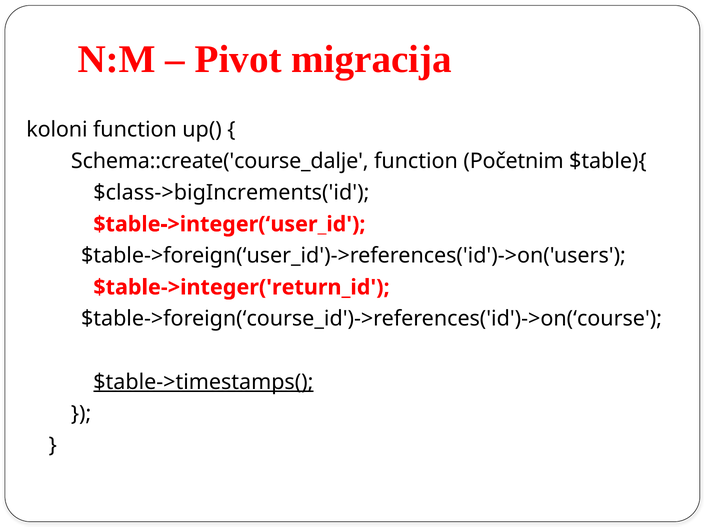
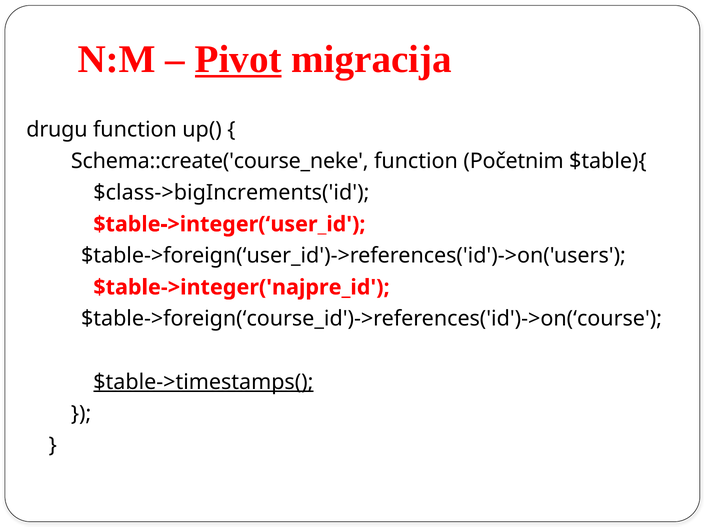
Pivot underline: none -> present
koloni: koloni -> drugu
Schema::create('course_dalje: Schema::create('course_dalje -> Schema::create('course_neke
$table->integer('return_id: $table->integer('return_id -> $table->integer('najpre_id
